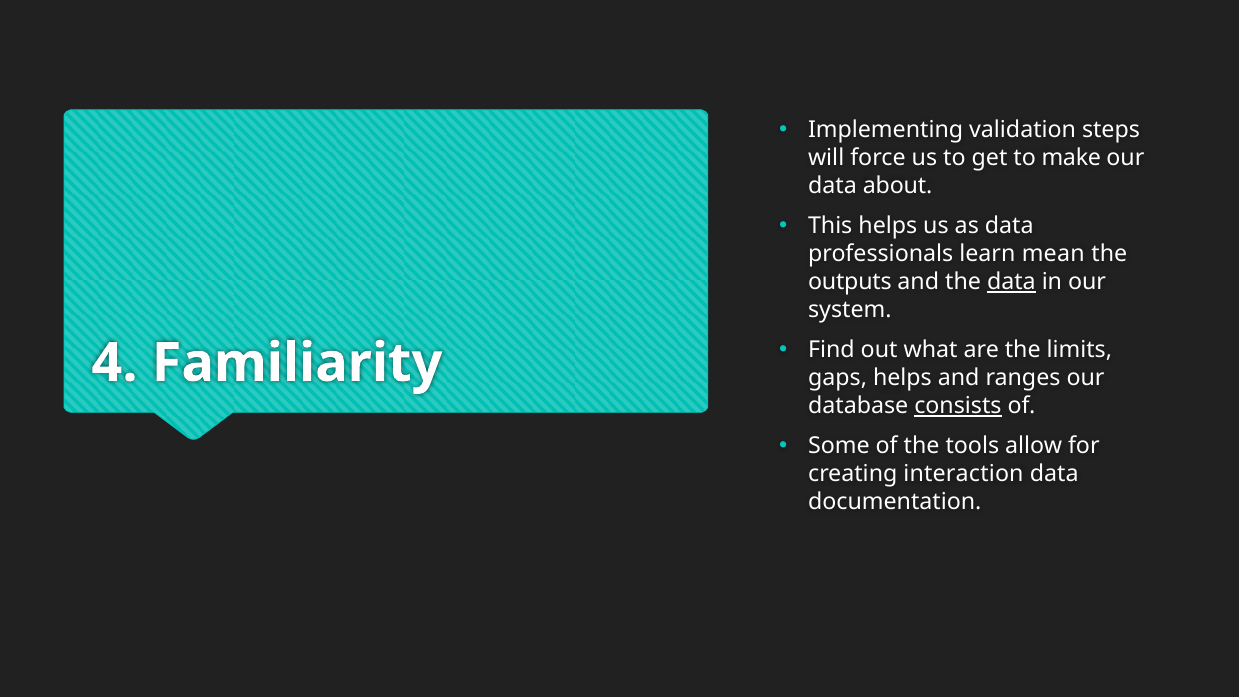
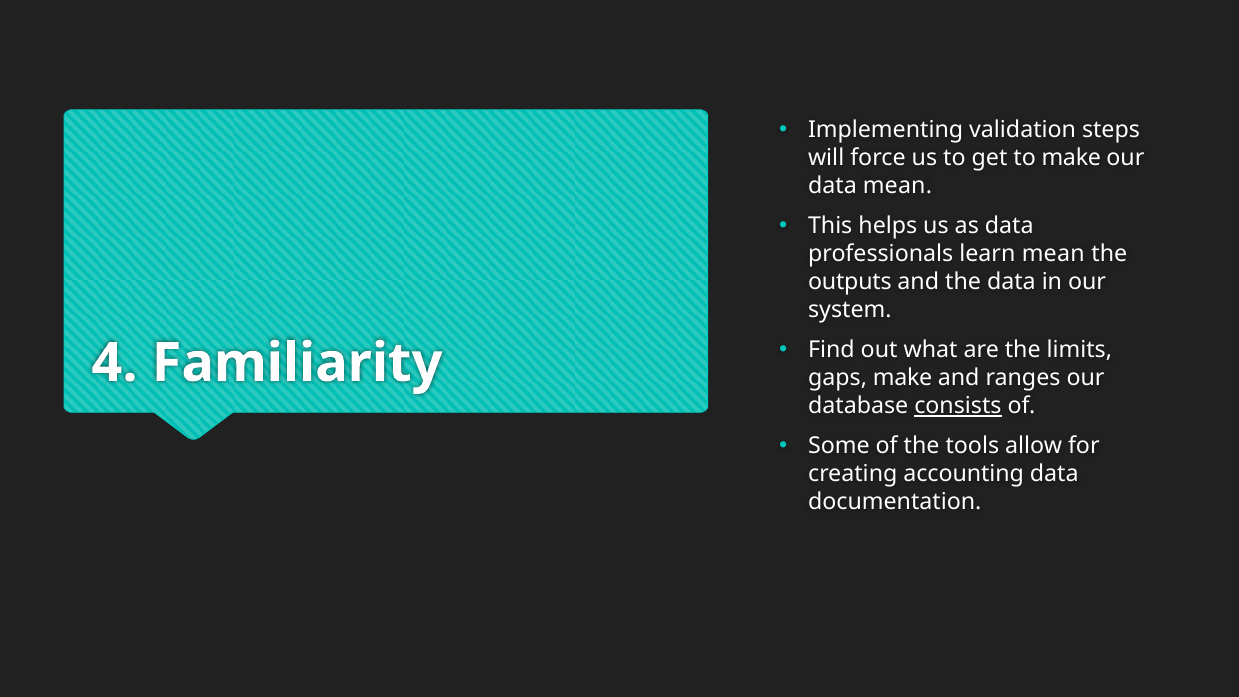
data about: about -> mean
data at (1011, 282) underline: present -> none
gaps helps: helps -> make
interaction: interaction -> accounting
